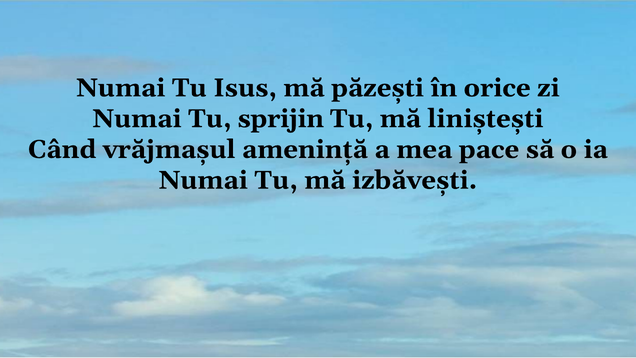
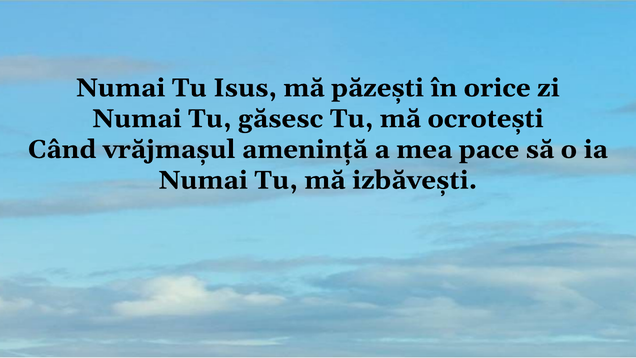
sprijin: sprijin -> găsesc
liniștești: liniștești -> ocrotești
